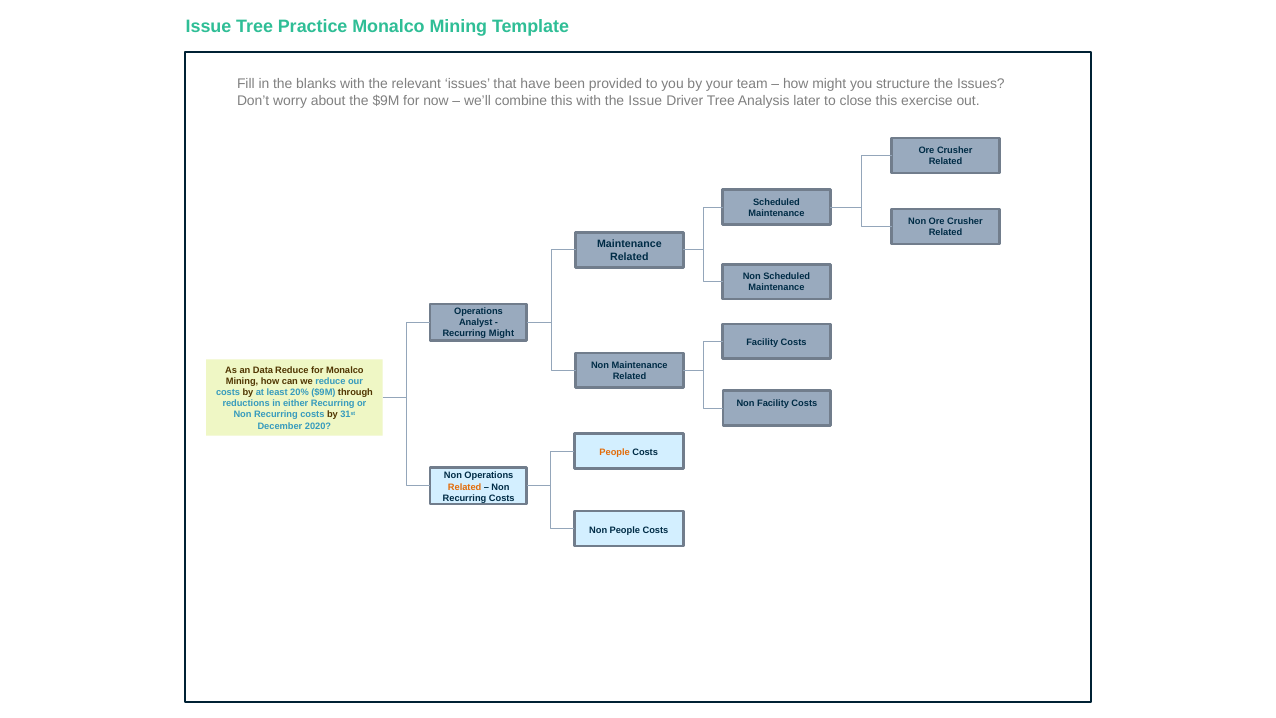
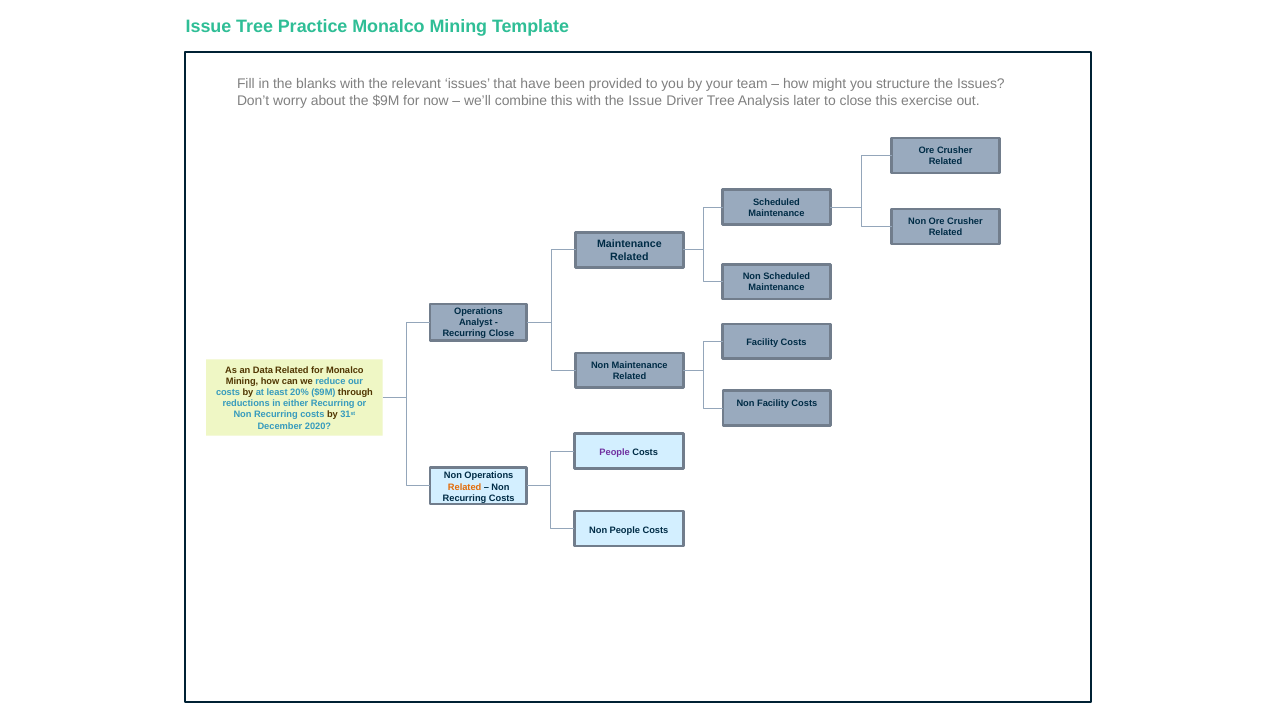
Recurring Might: Might -> Close
Data Reduce: Reduce -> Related
People at (615, 452) colour: orange -> purple
